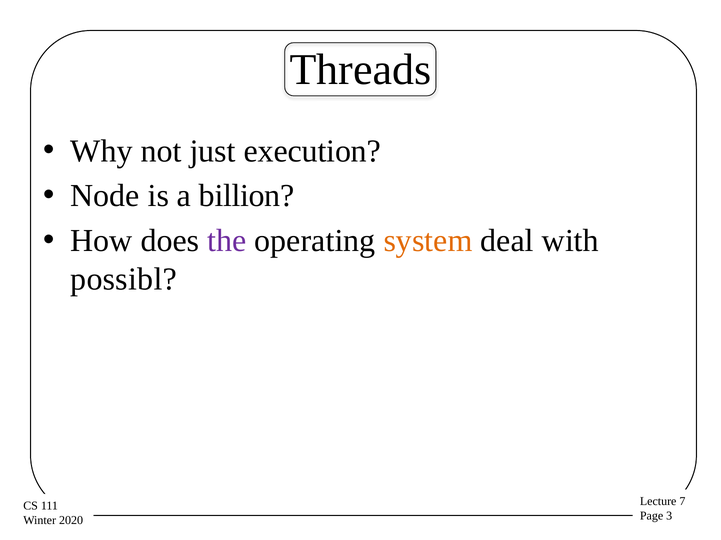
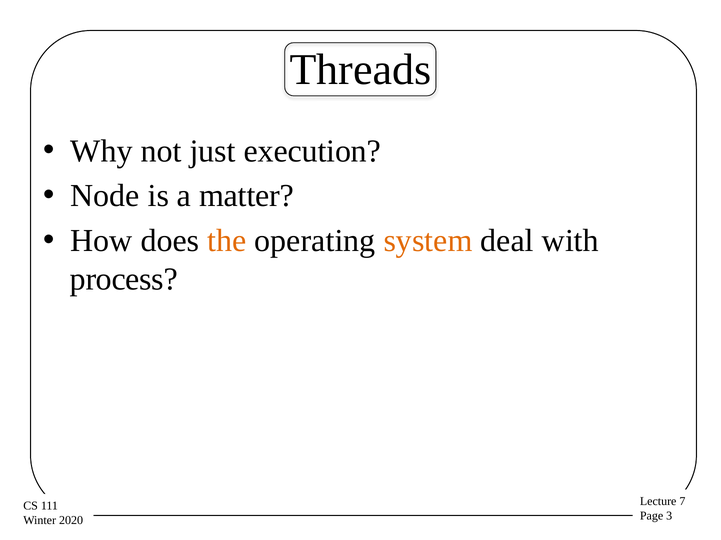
billion: billion -> matter
the colour: purple -> orange
possibl: possibl -> process
